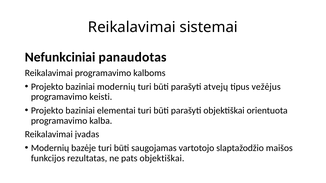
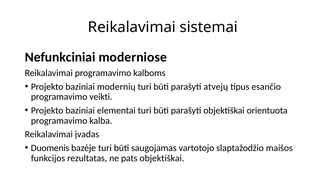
panaudotas: panaudotas -> moderniose
vežėjus: vežėjus -> esančio
keisti: keisti -> veikti
Modernių at (50, 148): Modernių -> Duomenis
